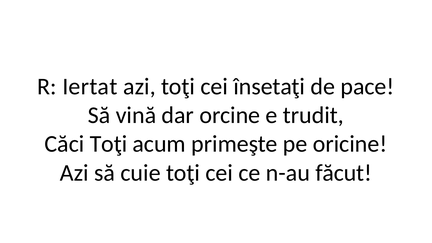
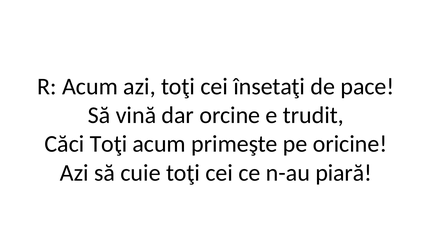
R Iertat: Iertat -> Acum
făcut: făcut -> piară
